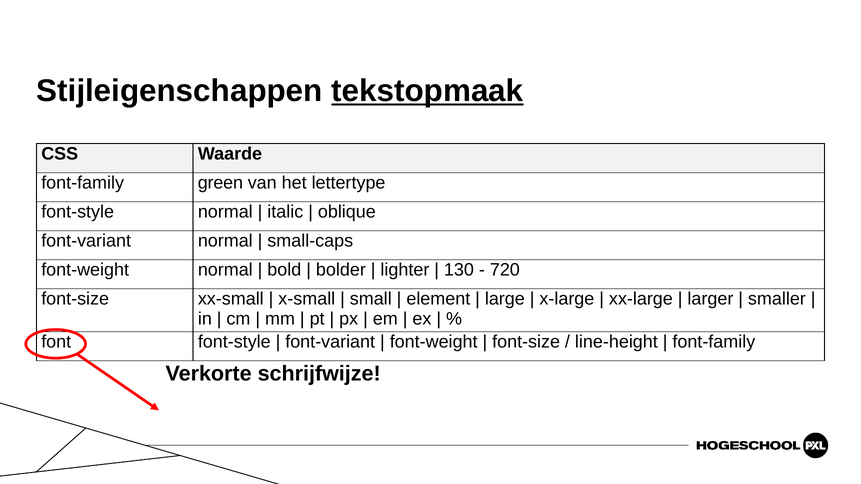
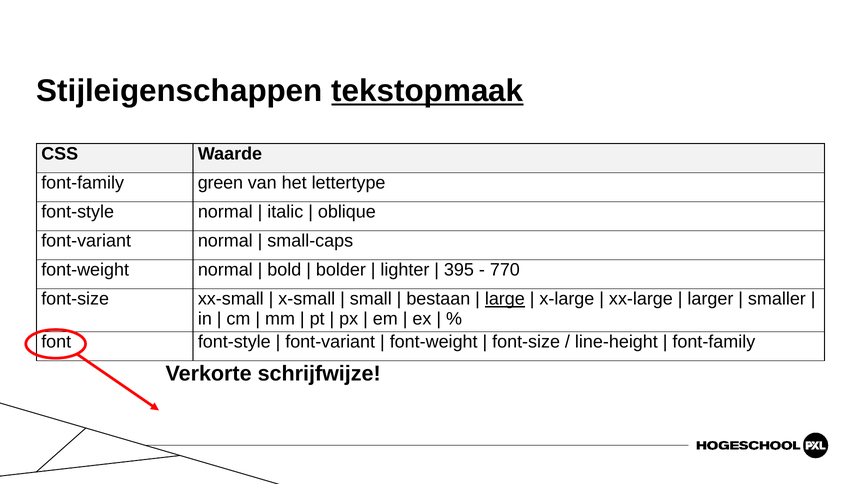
130: 130 -> 395
720: 720 -> 770
element: element -> bestaan
large underline: none -> present
